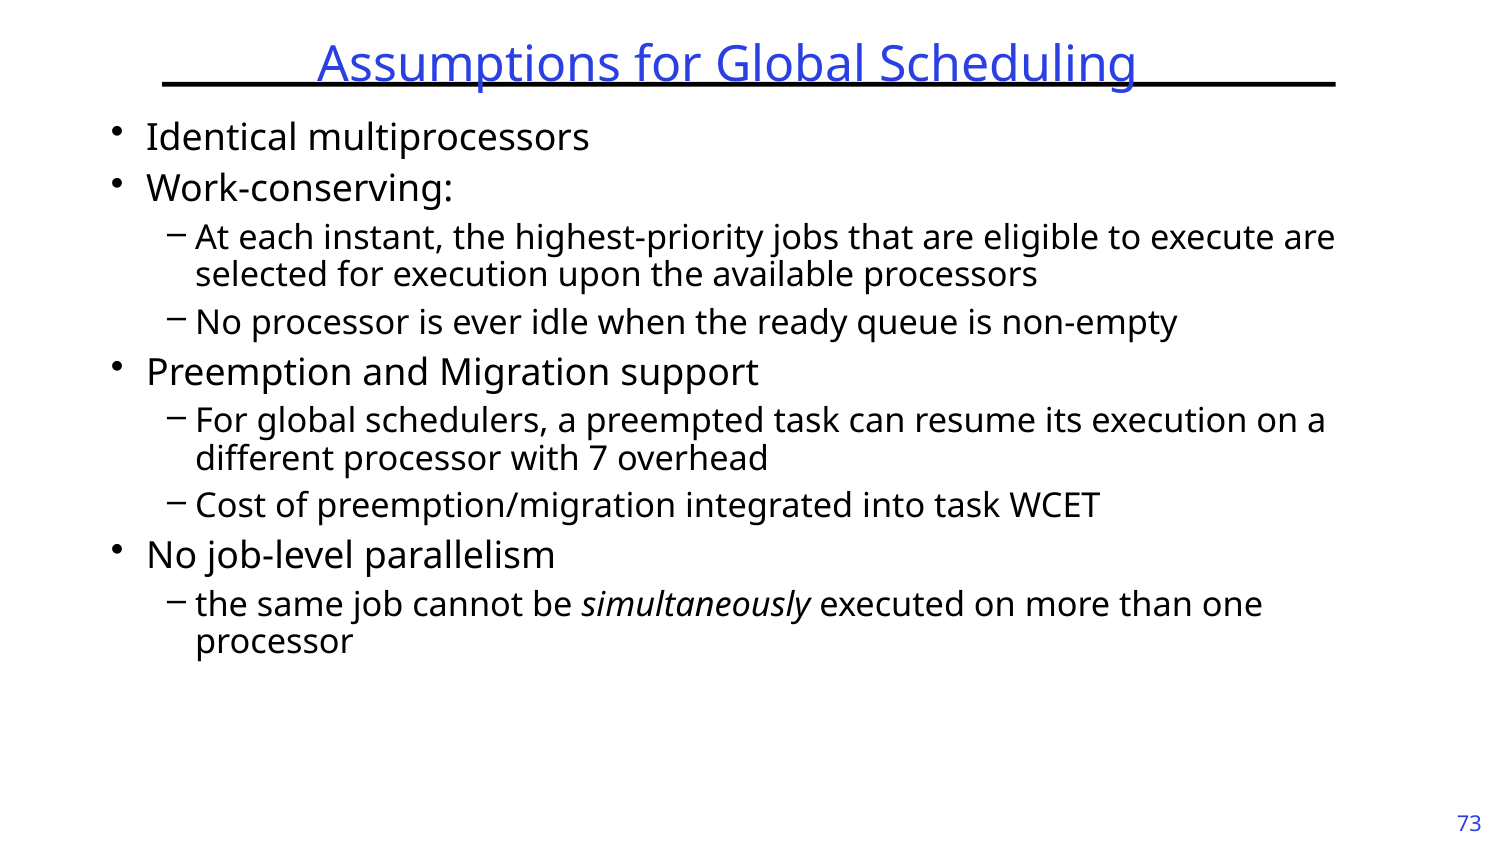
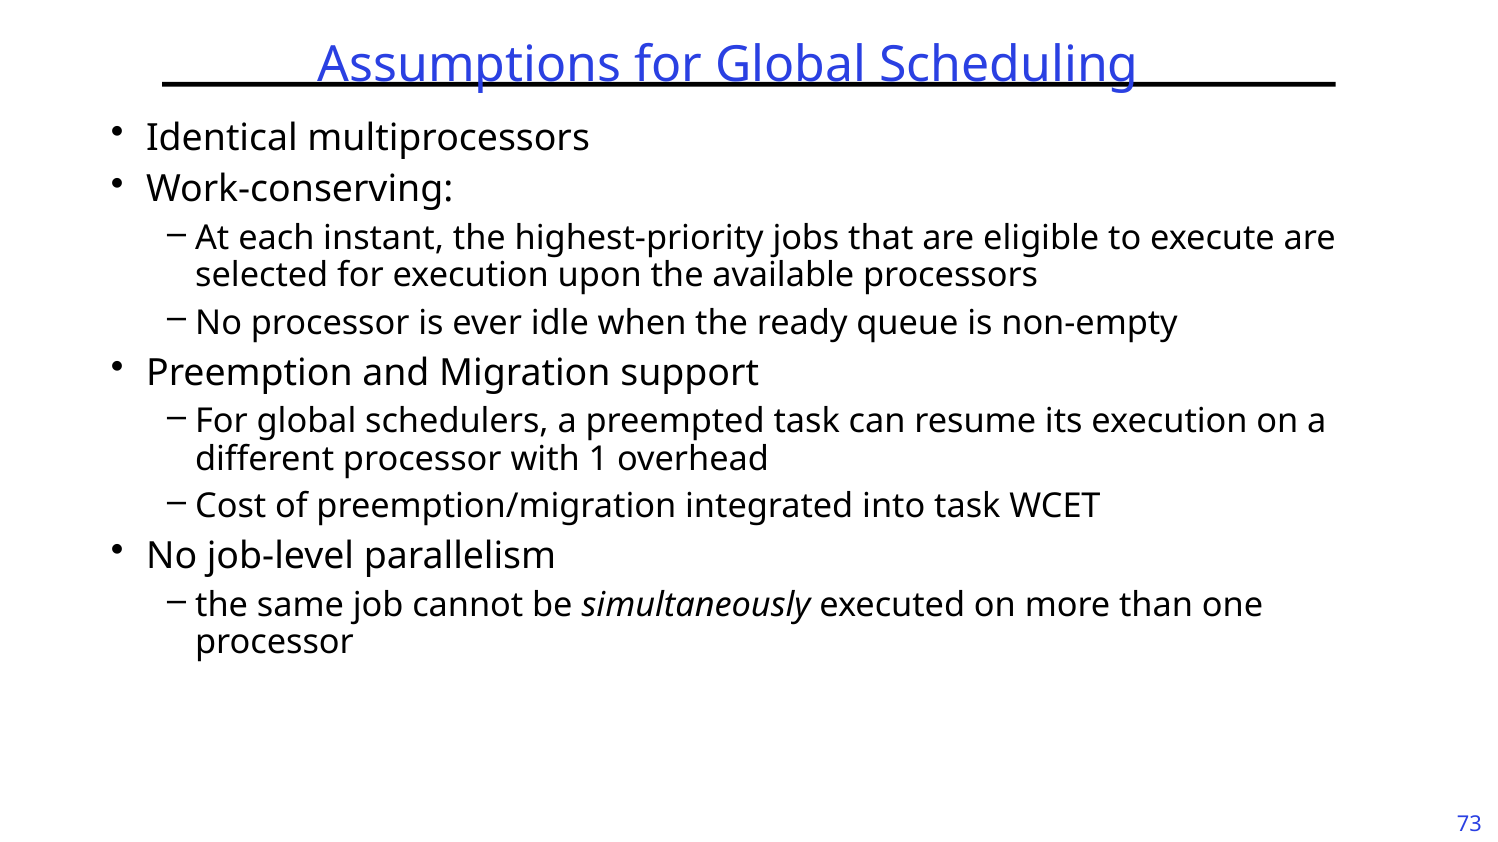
7: 7 -> 1
